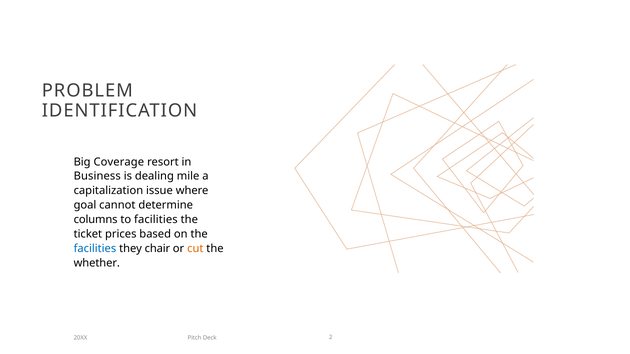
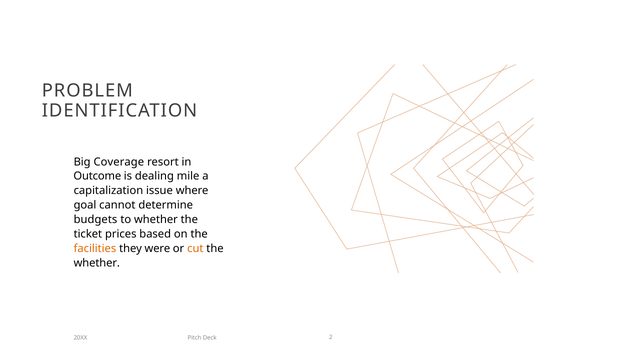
Business: Business -> Outcome
columns: columns -> budgets
to facilities: facilities -> whether
facilities at (95, 249) colour: blue -> orange
chair: chair -> were
